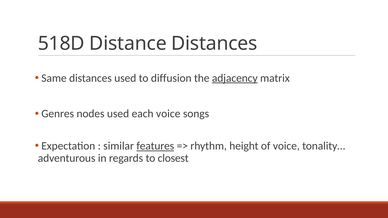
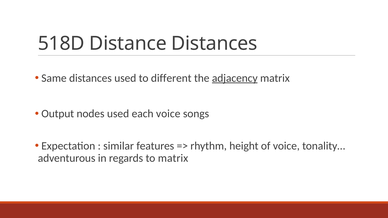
diffusion: diffusion -> different
Genres: Genres -> Output
features underline: present -> none
to closest: closest -> matrix
